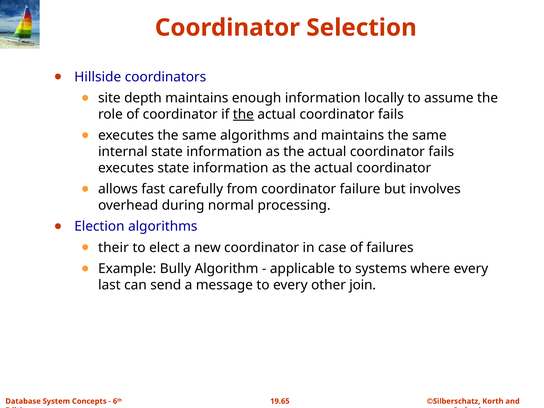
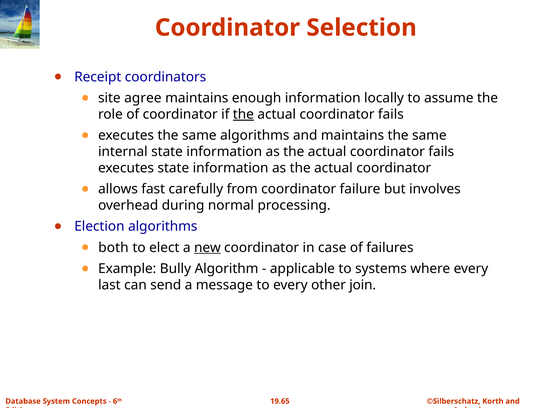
Hillside: Hillside -> Receipt
depth: depth -> agree
their: their -> both
new underline: none -> present
